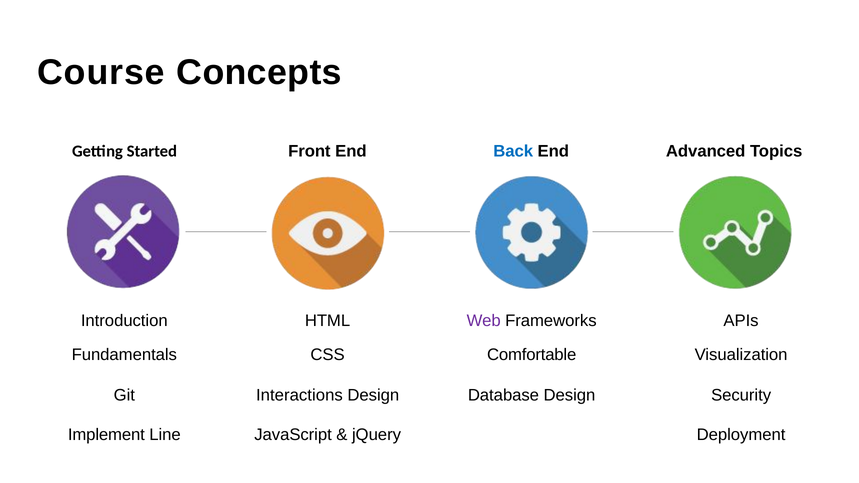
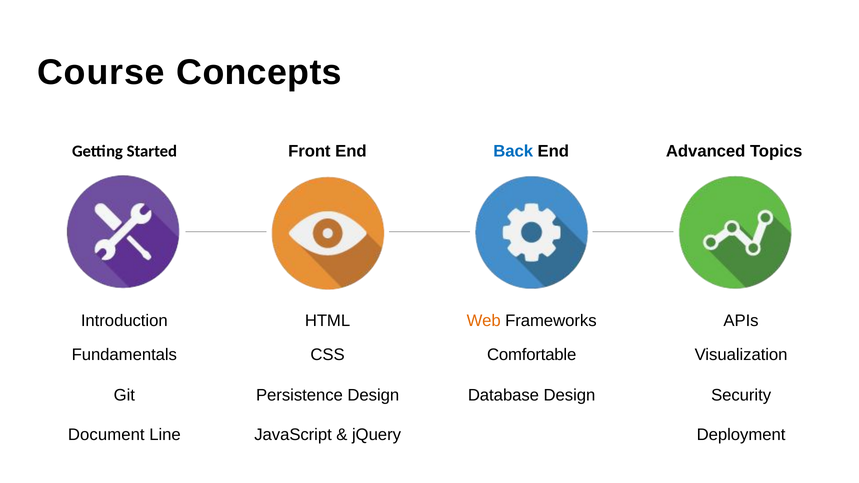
Web colour: purple -> orange
Interactions: Interactions -> Persistence
Implement: Implement -> Document
